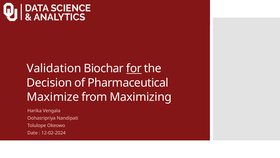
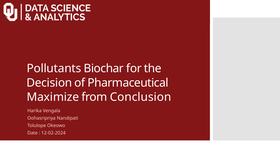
Validation: Validation -> Pollutants
for underline: present -> none
Maximizing: Maximizing -> Conclusion
